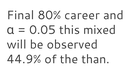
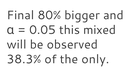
career: career -> bigger
44.9%: 44.9% -> 38.3%
than: than -> only
